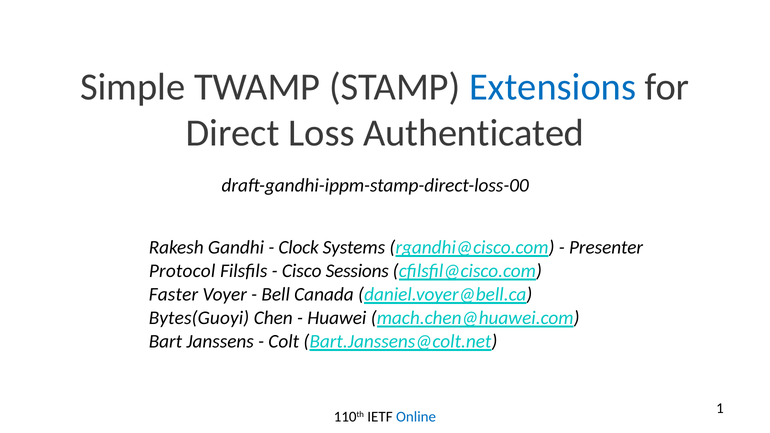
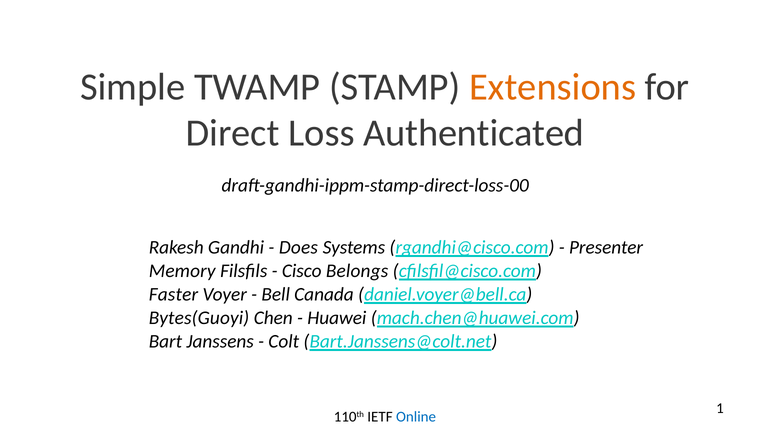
Extensions colour: blue -> orange
Clock: Clock -> Does
Protocol: Protocol -> Memory
Sessions: Sessions -> Belongs
